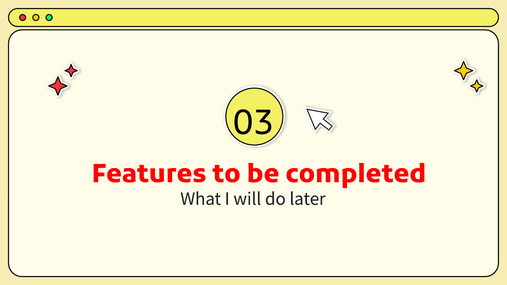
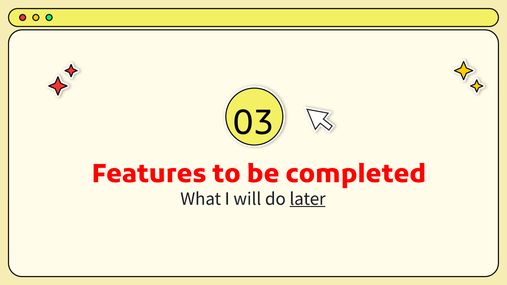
later underline: none -> present
